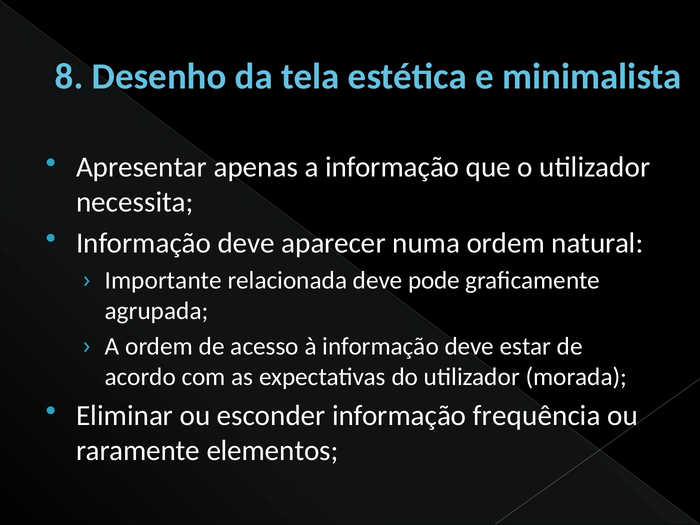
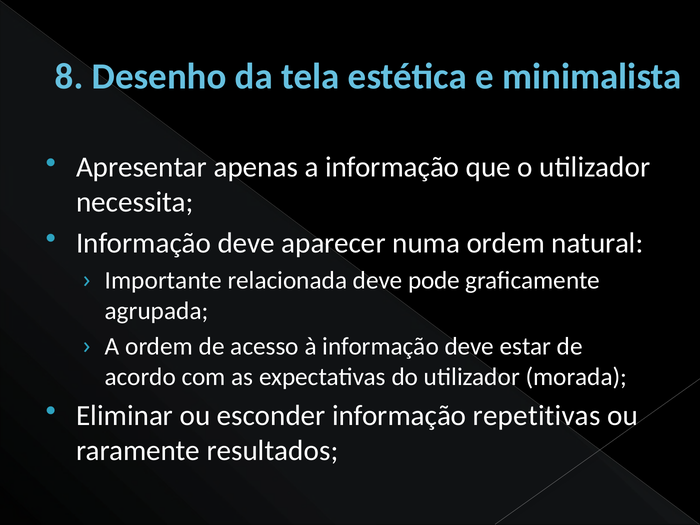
frequência: frequência -> repetitivas
elementos: elementos -> resultados
